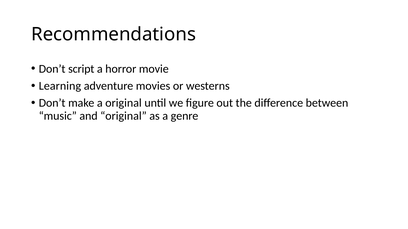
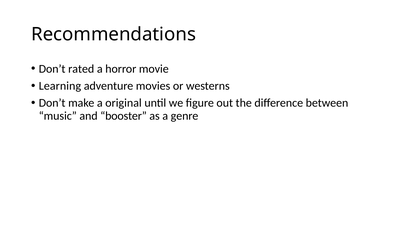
script: script -> rated
and original: original -> booster
